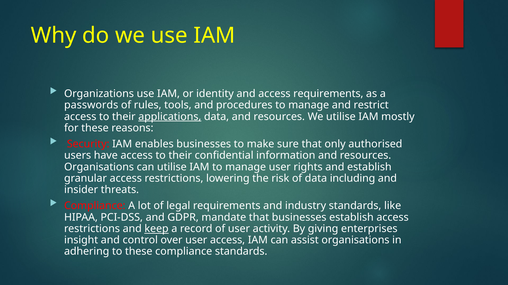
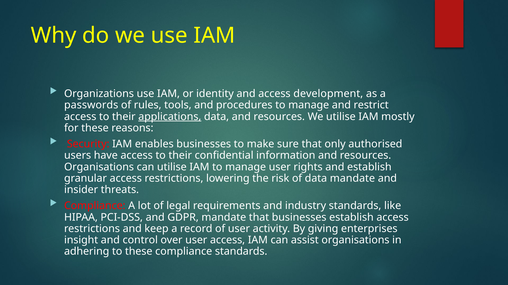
access requirements: requirements -> development
data including: including -> mandate
keep underline: present -> none
